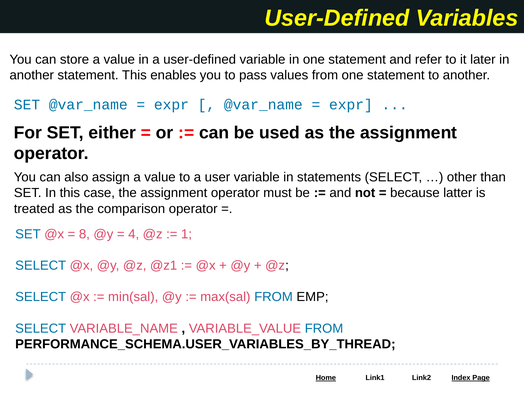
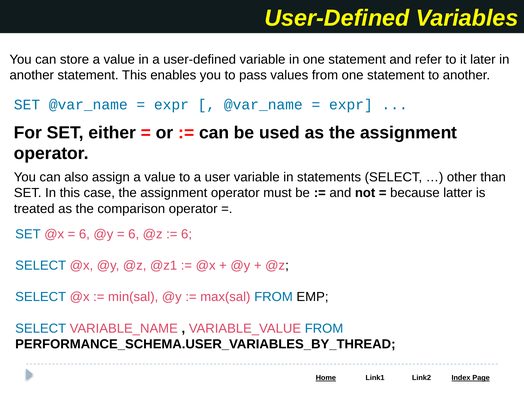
8 at (84, 234): 8 -> 6
4 at (134, 234): 4 -> 6
1 at (187, 234): 1 -> 6
